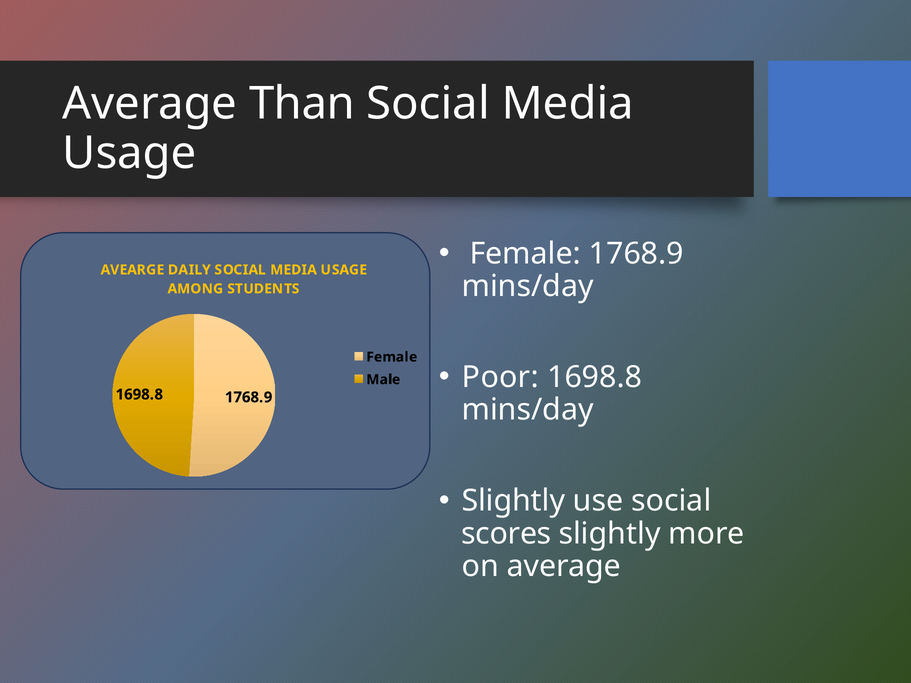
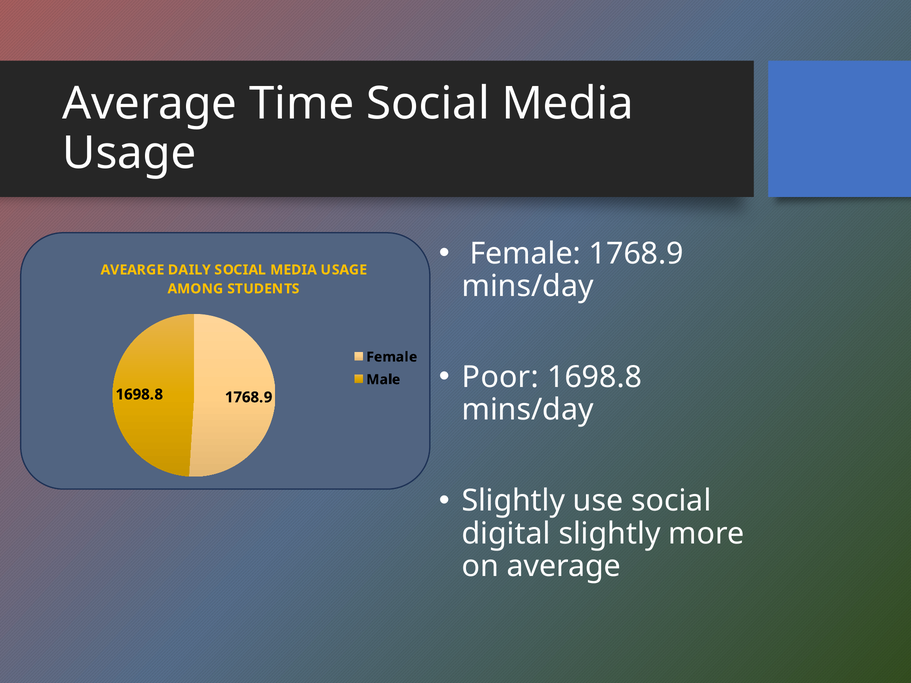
Than: Than -> Time
scores: scores -> digital
